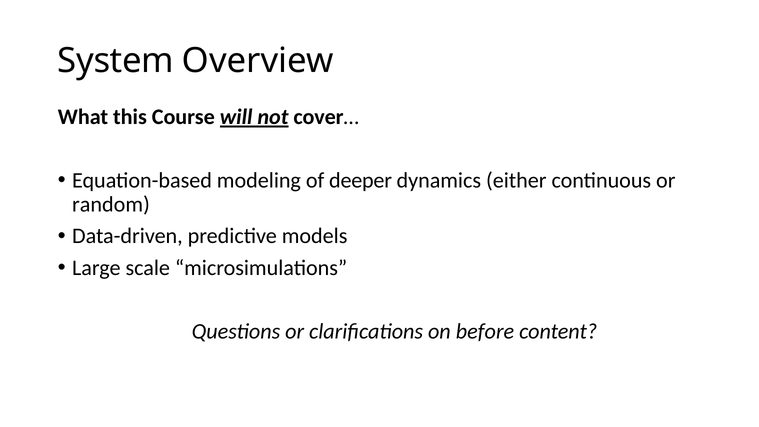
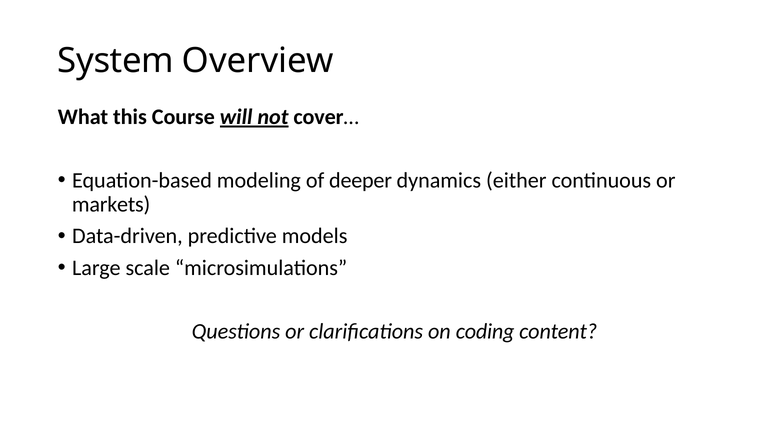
random: random -> markets
before: before -> coding
